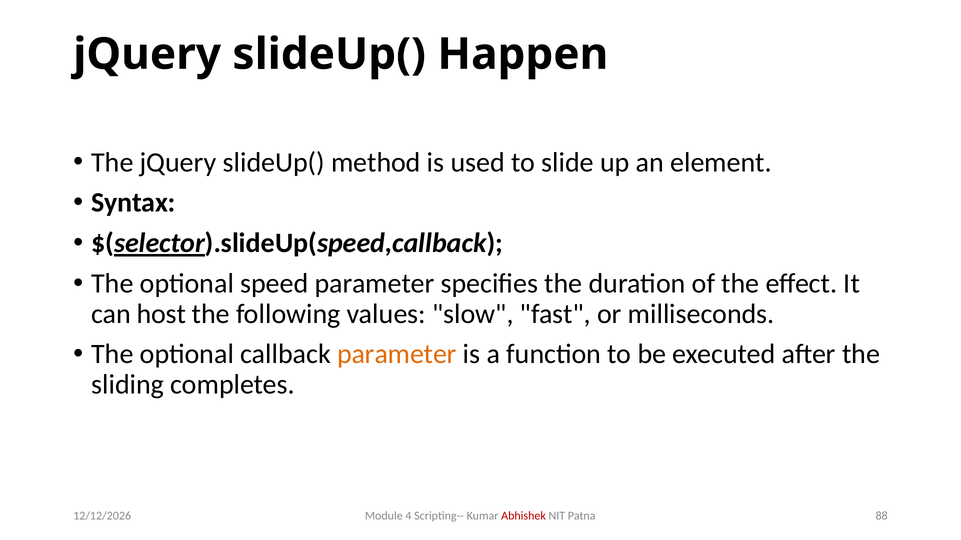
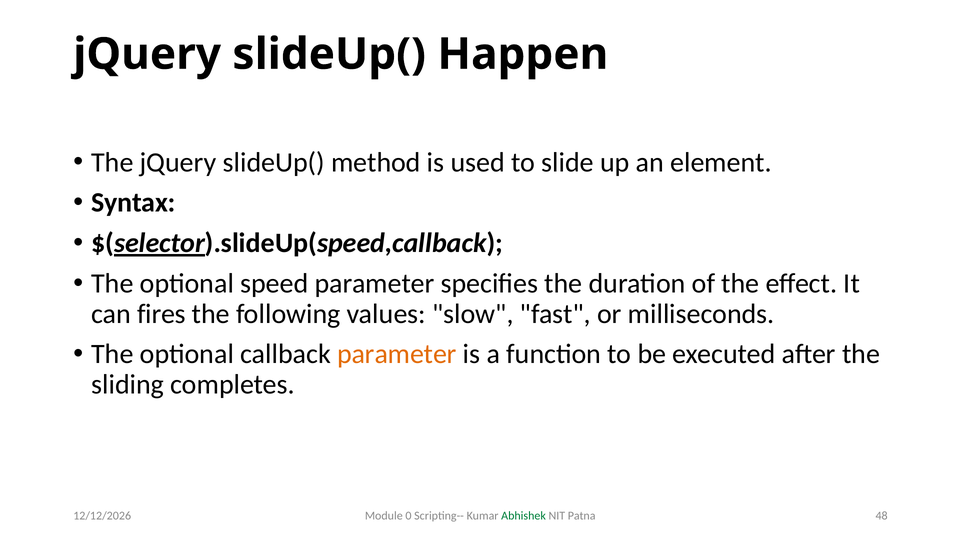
host: host -> fires
4: 4 -> 0
Abhishek colour: red -> green
88: 88 -> 48
